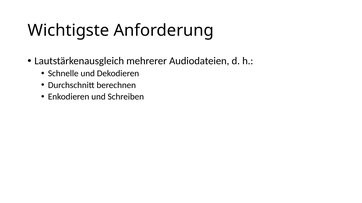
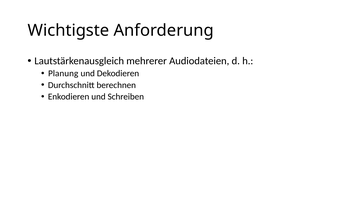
Schnelle: Schnelle -> Planung
